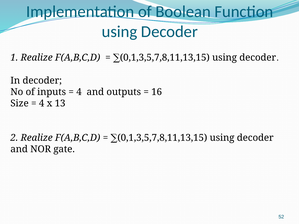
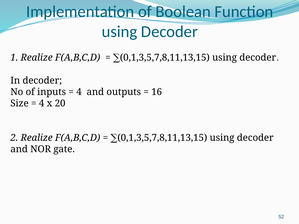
13: 13 -> 20
